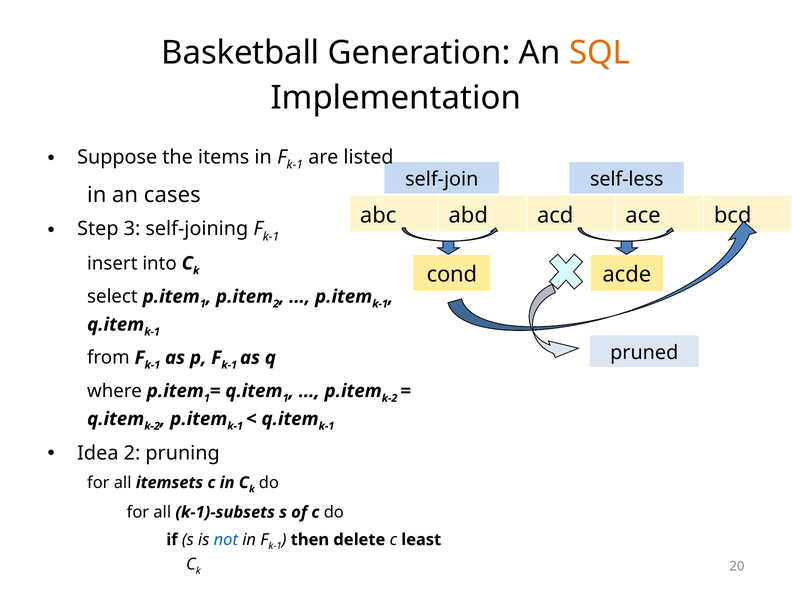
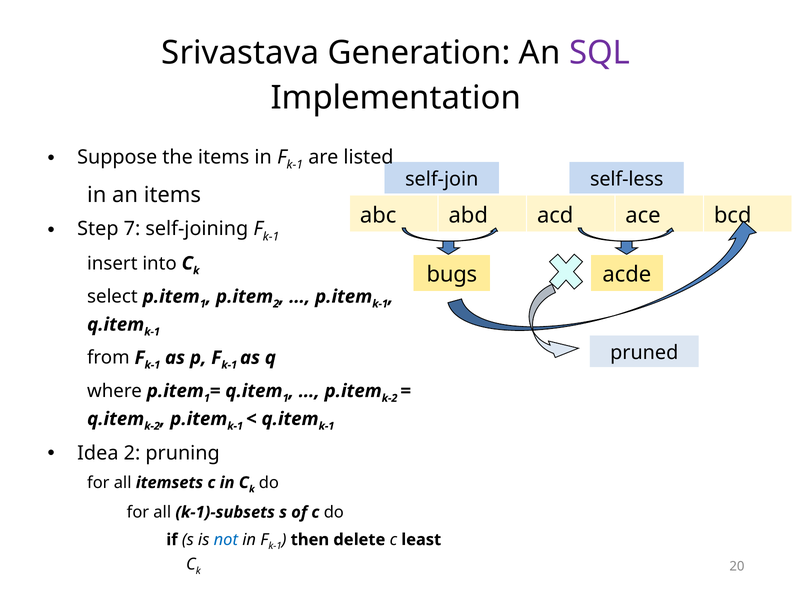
Basketball: Basketball -> Srivastava
SQL colour: orange -> purple
an cases: cases -> items
3: 3 -> 7
cond: cond -> bugs
